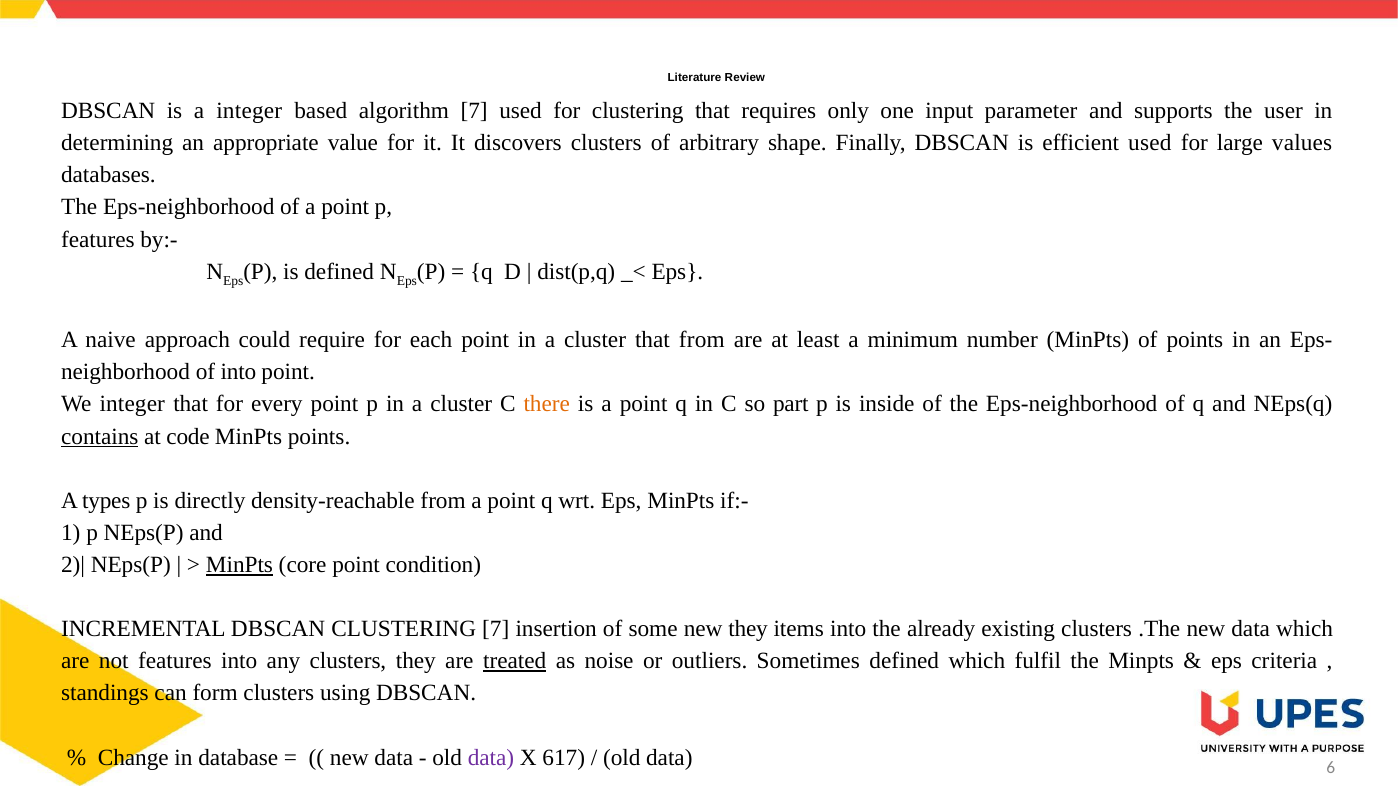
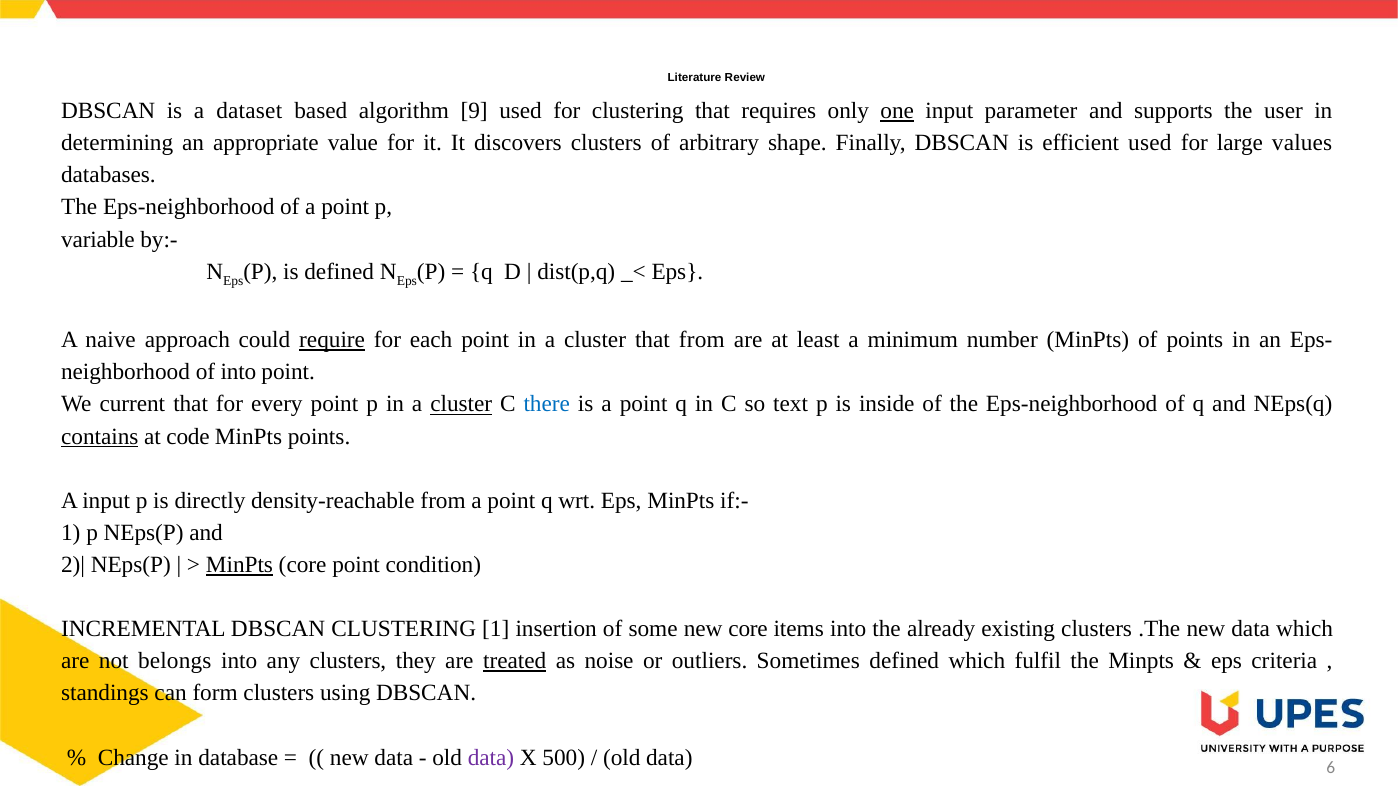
a integer: integer -> dataset
algorithm 7: 7 -> 9
one underline: none -> present
features at (98, 239): features -> variable
require underline: none -> present
We integer: integer -> current
cluster at (461, 404) underline: none -> present
there colour: orange -> blue
part: part -> text
A types: types -> input
CLUSTERING 7: 7 -> 1
new they: they -> core
not features: features -> belongs
617: 617 -> 500
